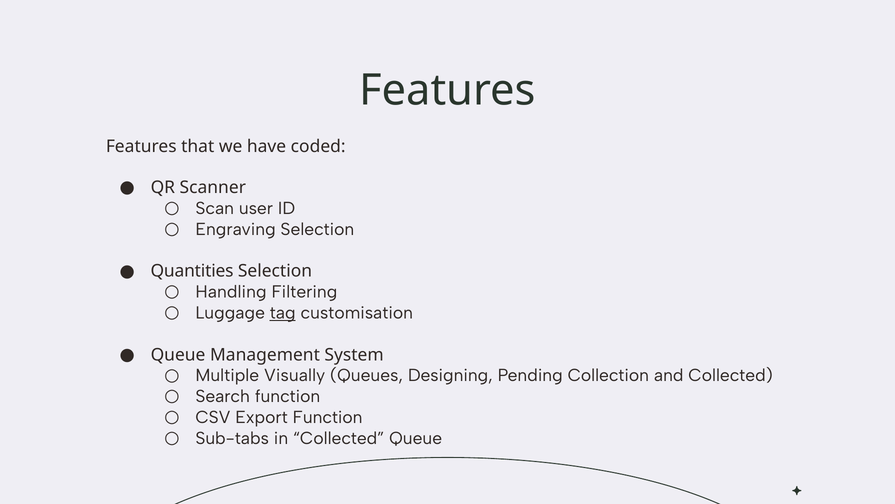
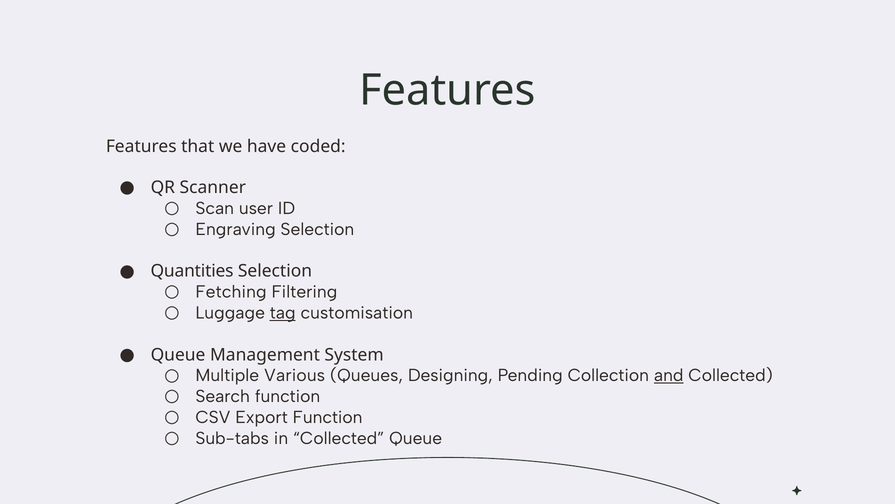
Handling: Handling -> Fetching
Visually: Visually -> Various
and underline: none -> present
